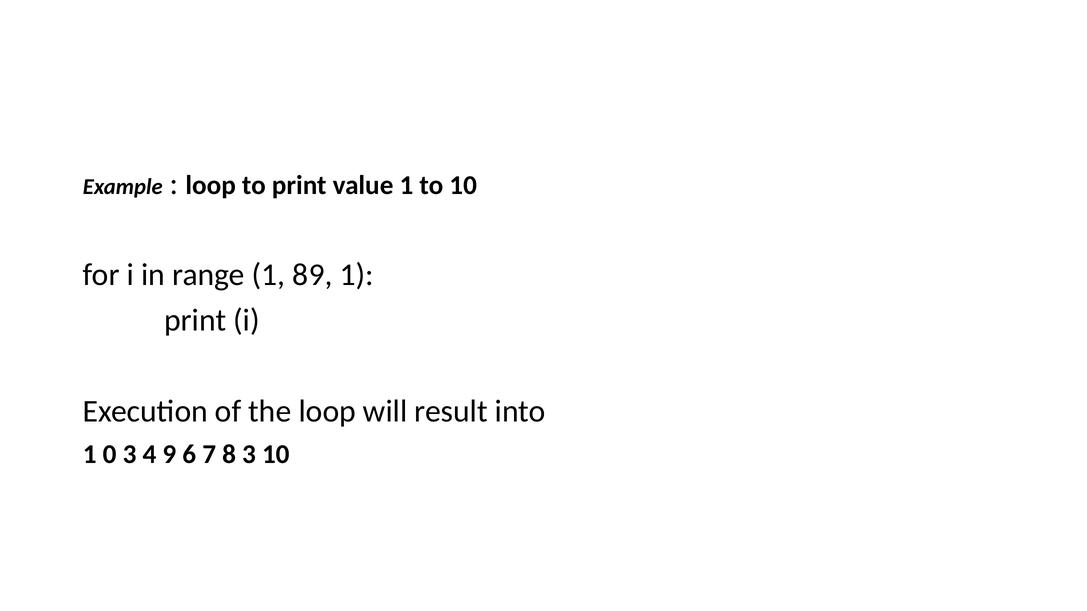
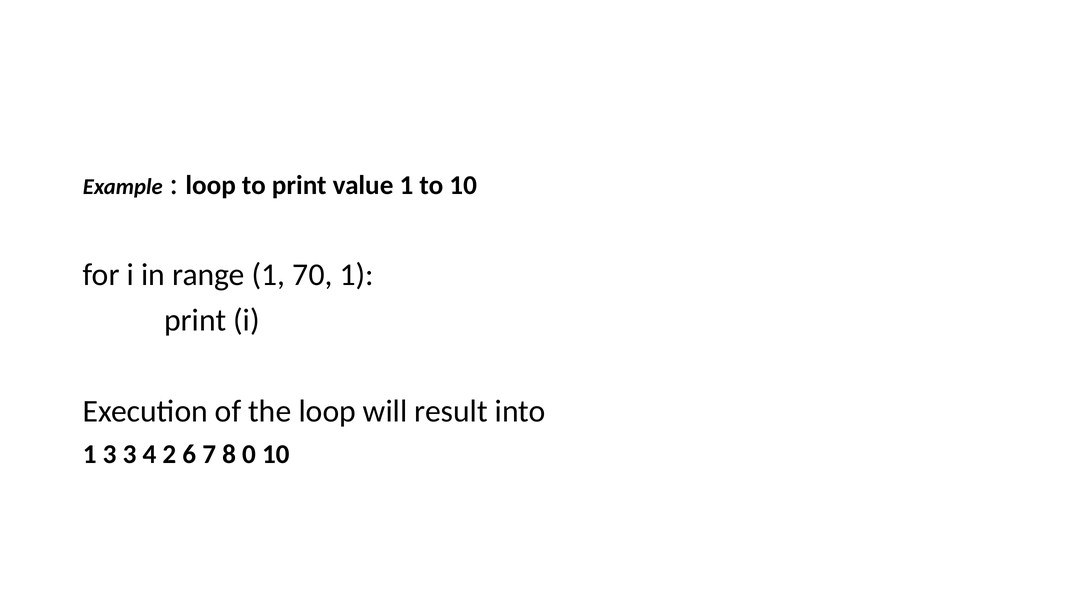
89: 89 -> 70
1 0: 0 -> 3
9: 9 -> 2
8 3: 3 -> 0
